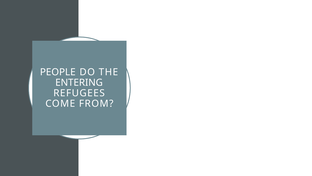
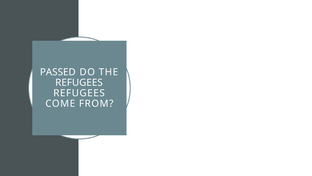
PEOPLE: PEOPLE -> PASSED
ENTERING at (79, 82): ENTERING -> REFUGEES
